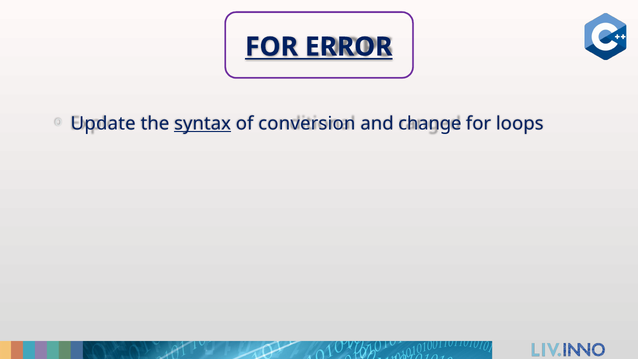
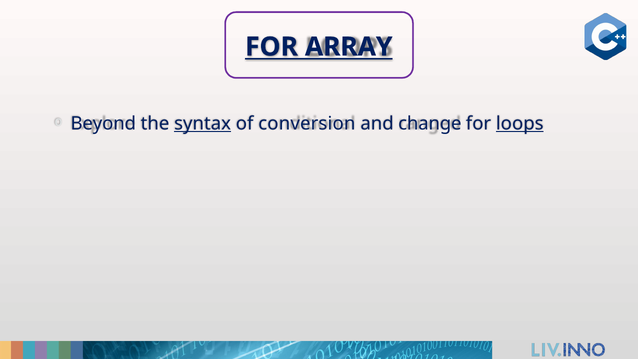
ERROR: ERROR -> ARRAY
Update: Update -> Beyond
loops underline: none -> present
